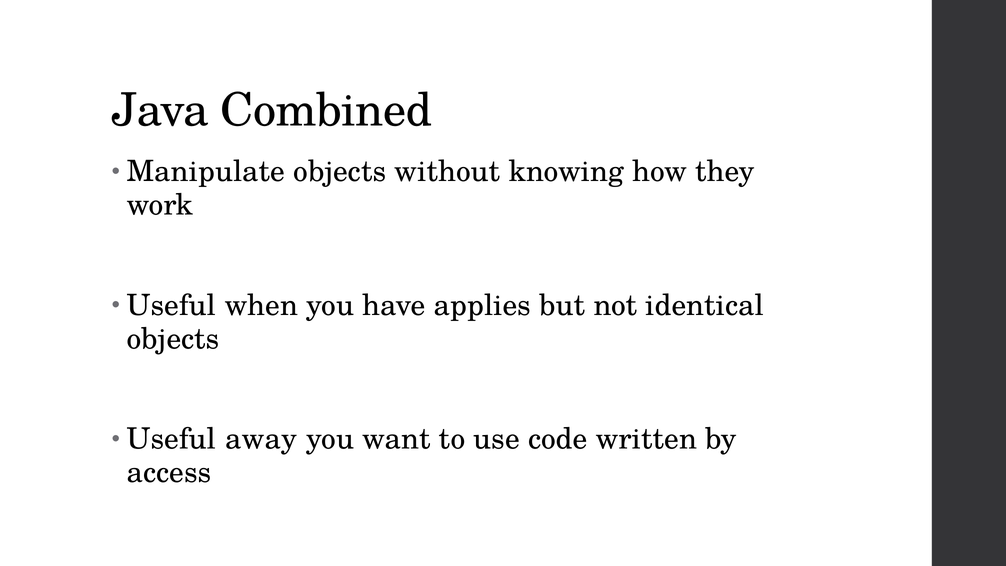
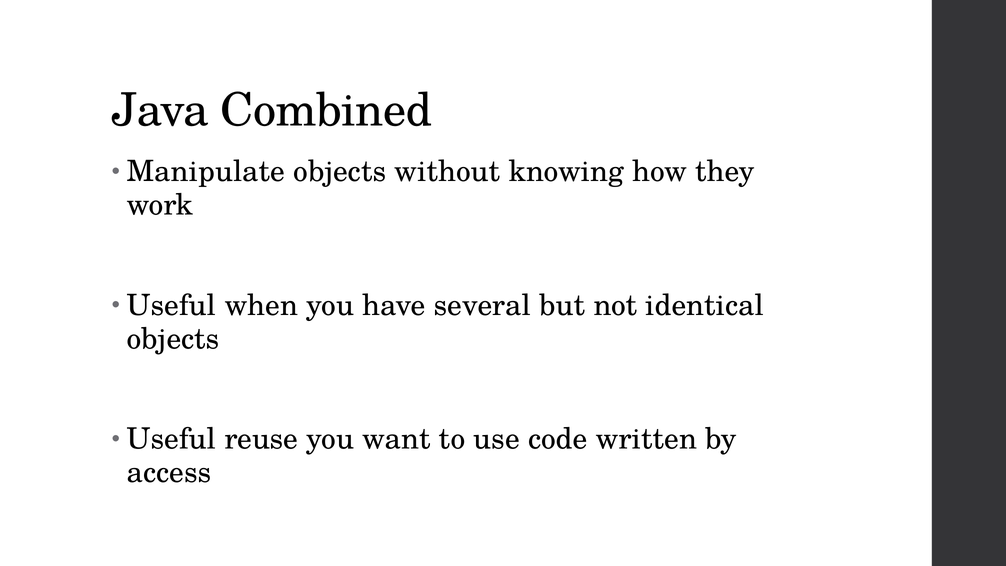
applies: applies -> several
away: away -> reuse
